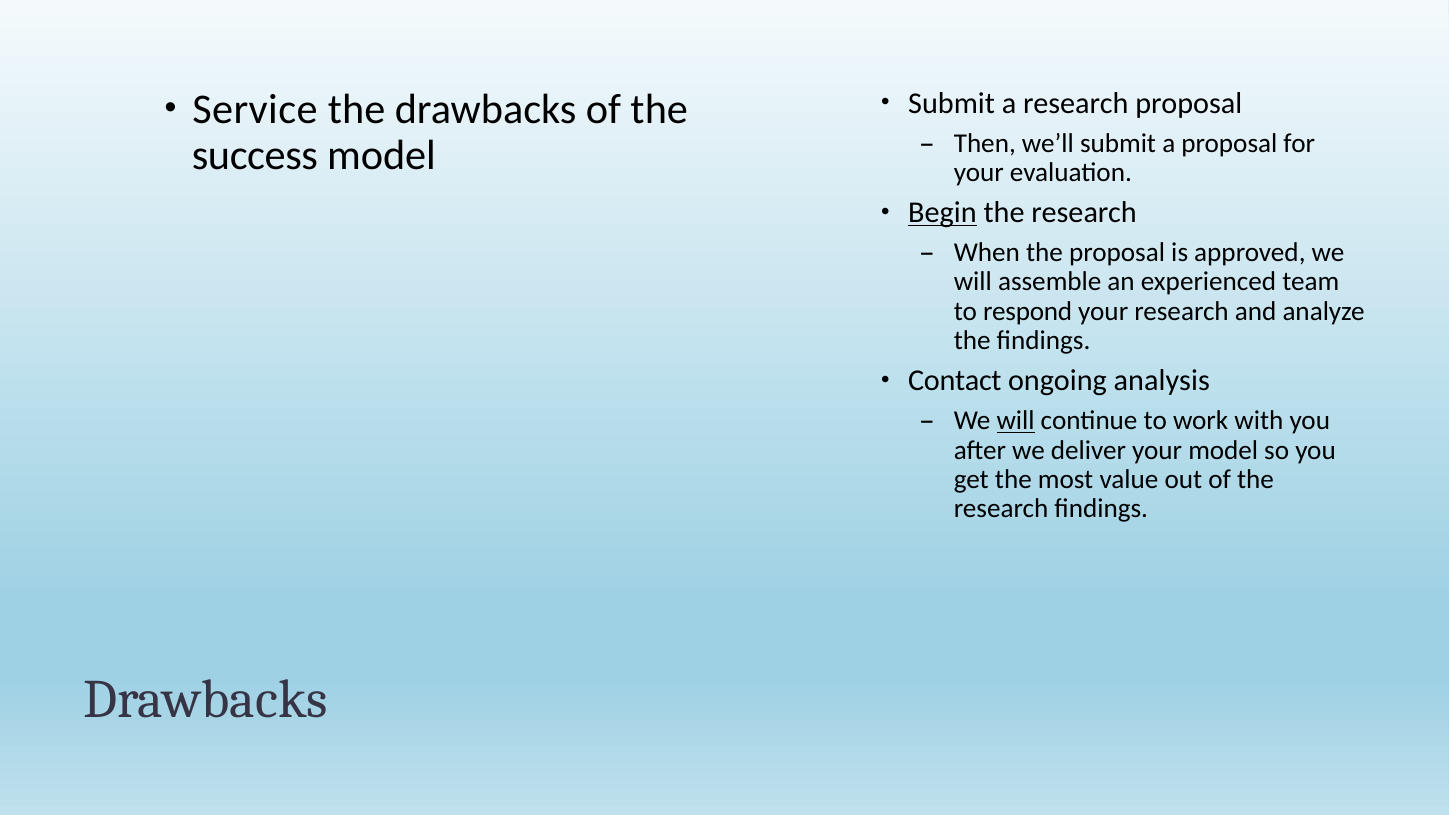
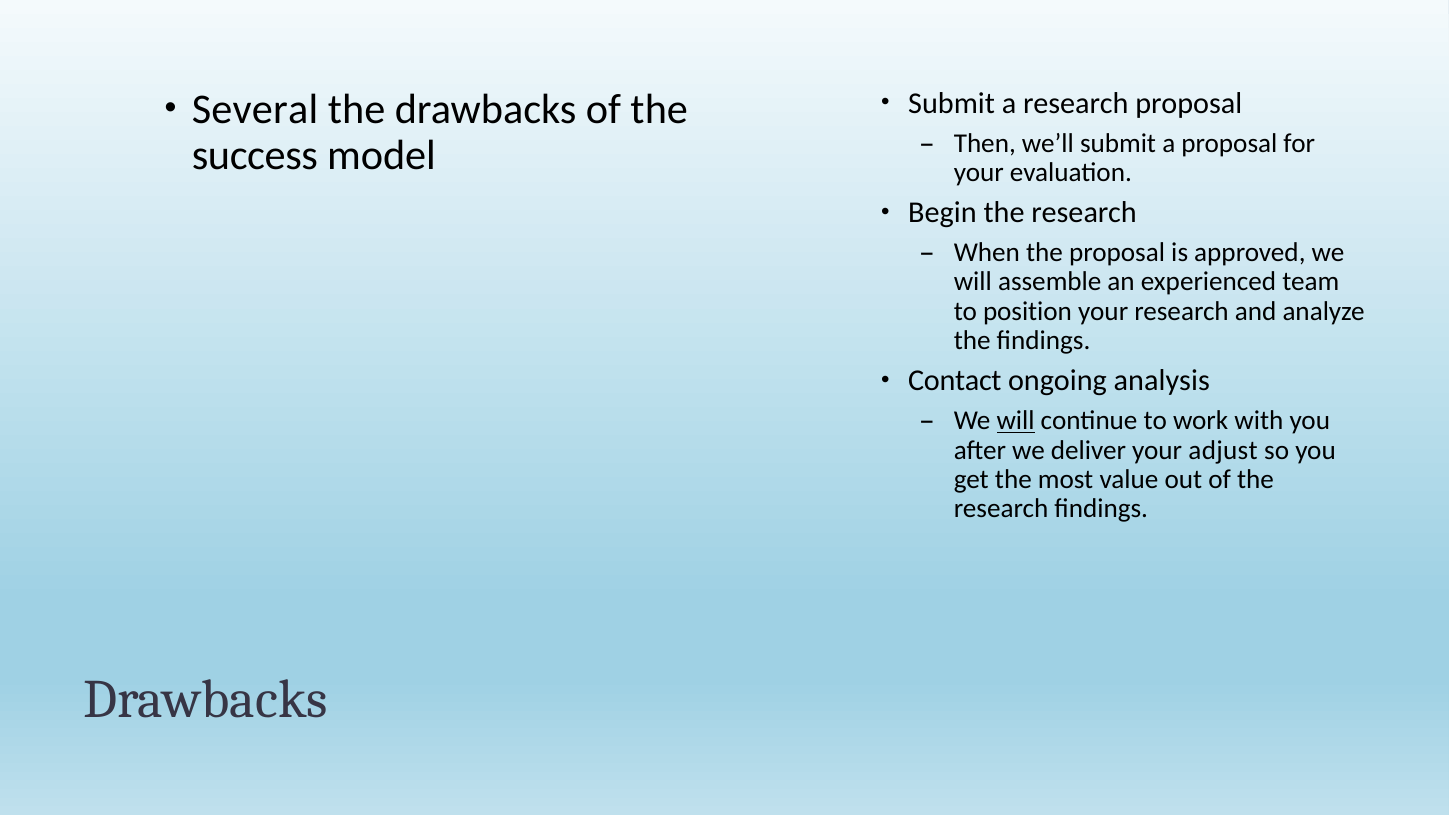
Service: Service -> Several
Begin underline: present -> none
respond: respond -> position
your model: model -> adjust
